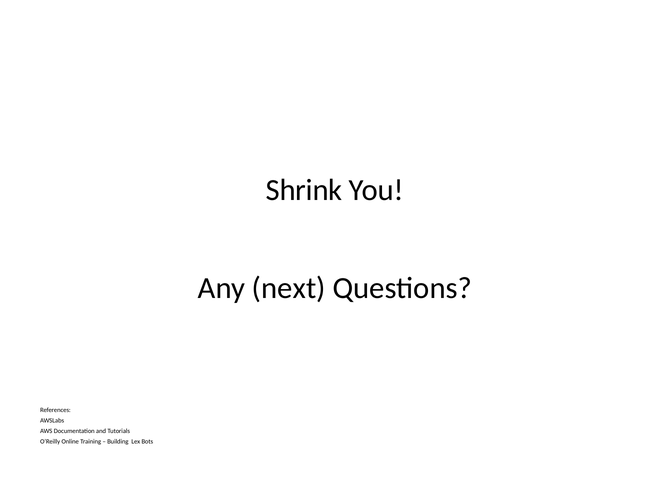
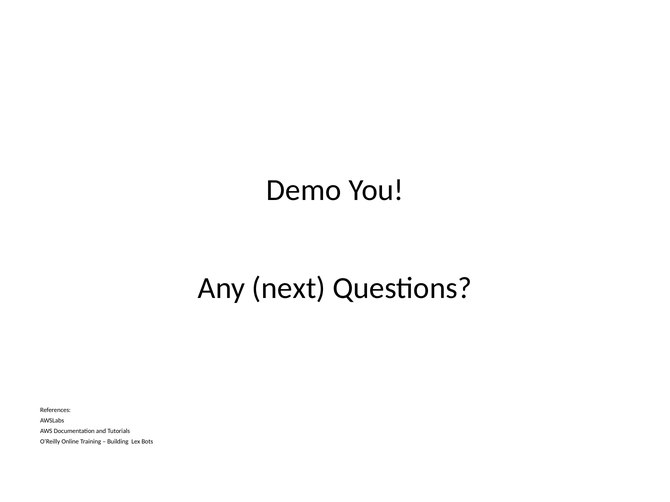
Shrink: Shrink -> Demo
